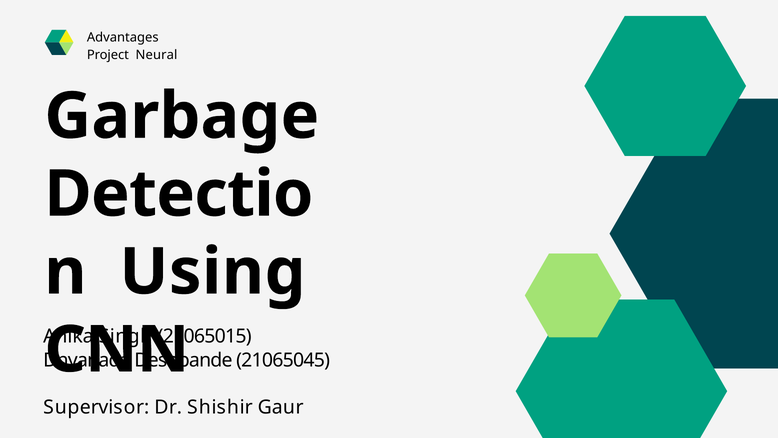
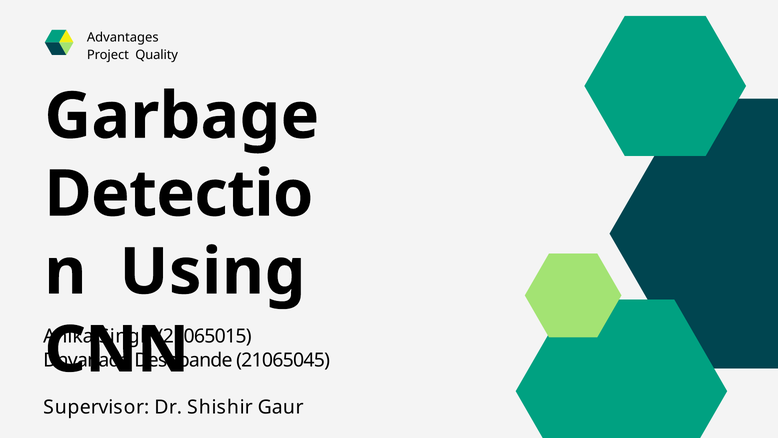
Neural: Neural -> Quality
